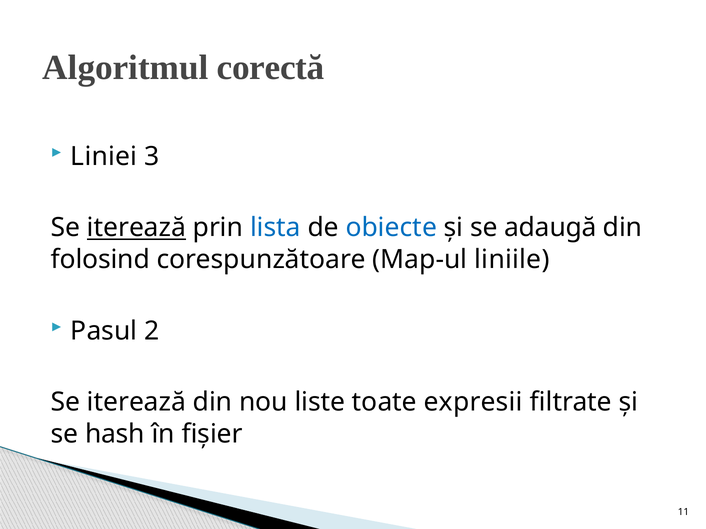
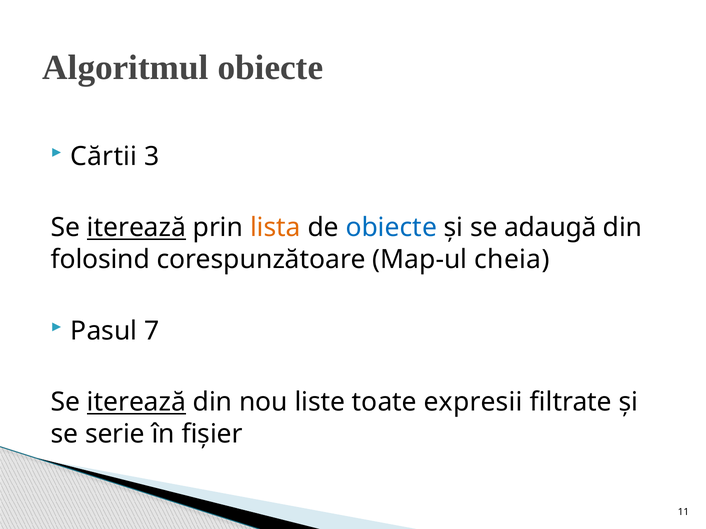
Algoritmul corectă: corectă -> obiecte
Liniei: Liniei -> Cărtii
lista colour: blue -> orange
liniile: liniile -> cheia
2: 2 -> 7
iterează at (136, 403) underline: none -> present
hash: hash -> serie
